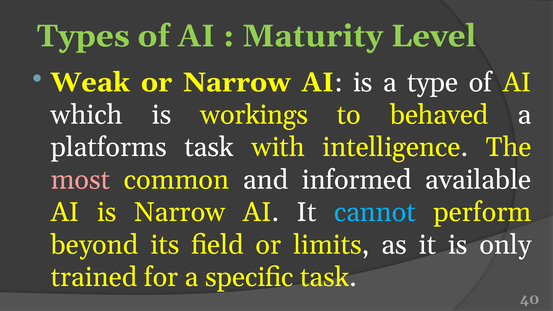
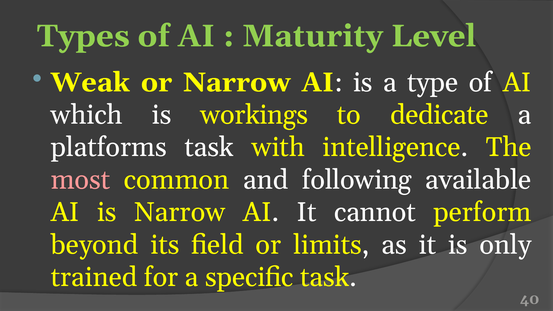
behaved: behaved -> dedicate
informed: informed -> following
cannot colour: light blue -> white
